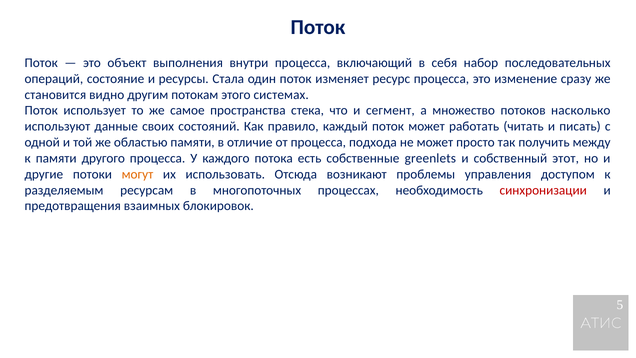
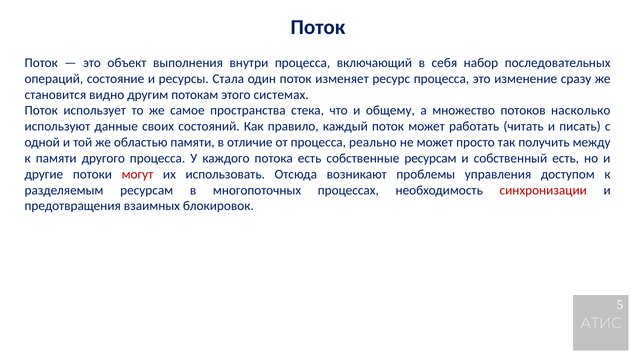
сегмент: сегмент -> общему
подхода: подхода -> реально
собственные greenlets: greenlets -> ресурсам
собственный этот: этот -> есть
могут colour: orange -> red
